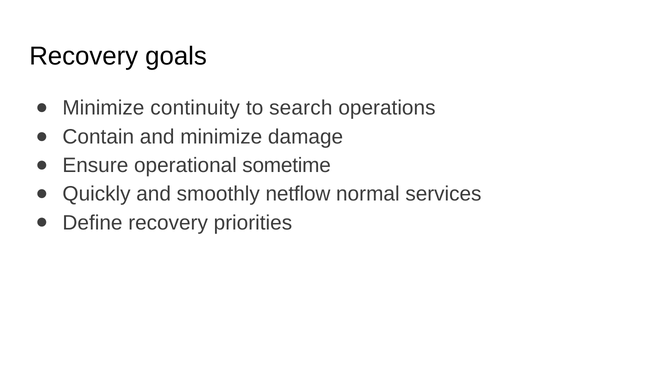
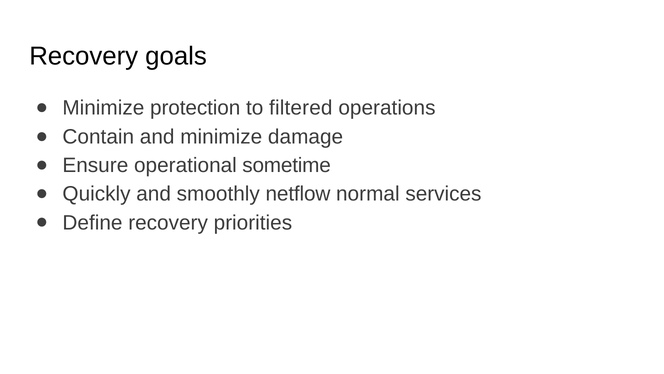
continuity: continuity -> protection
search: search -> filtered
